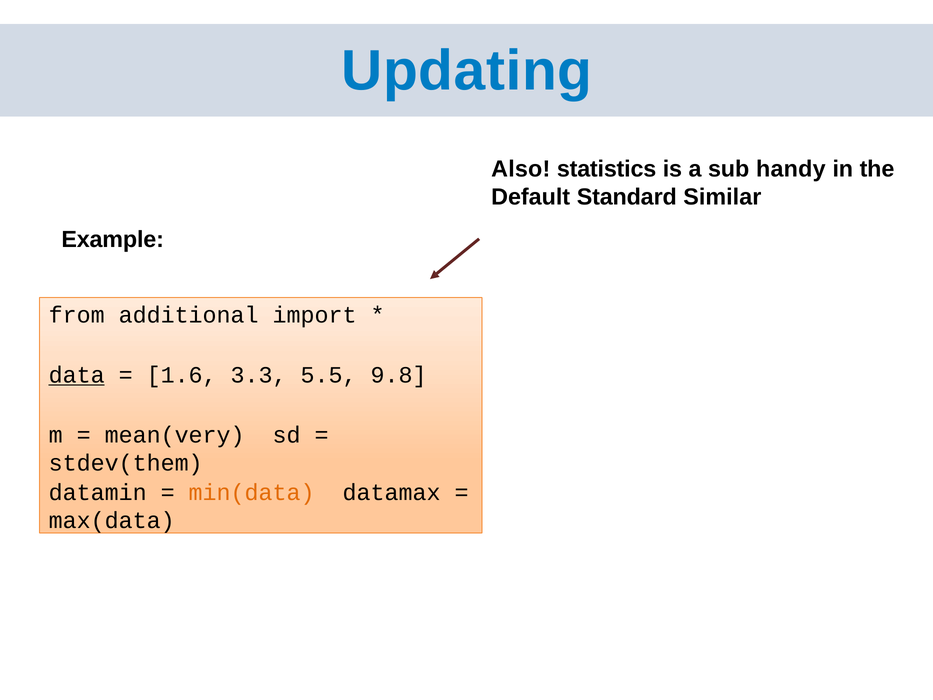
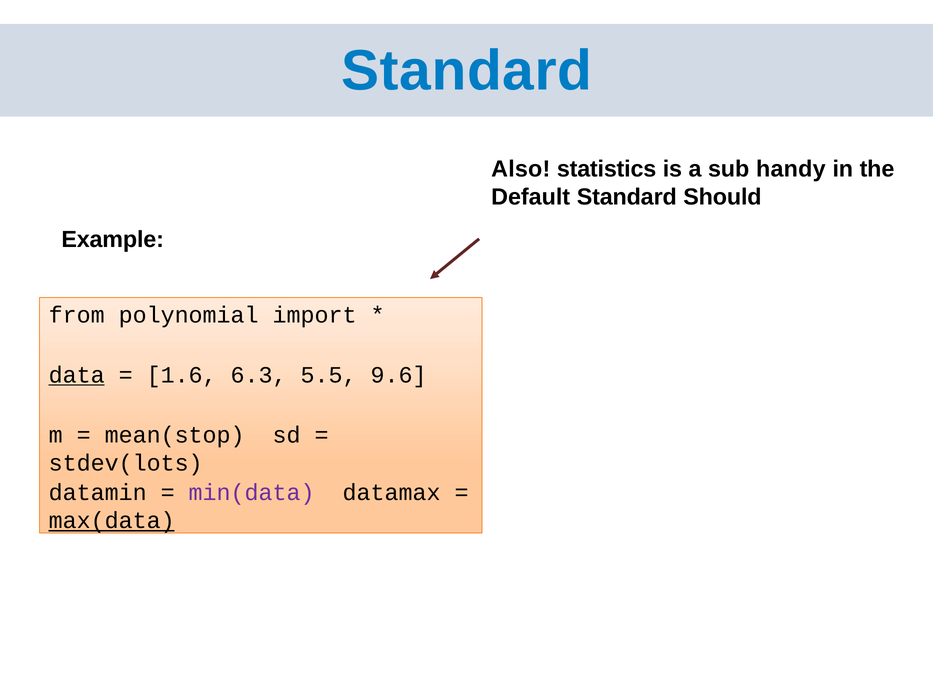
Updating at (467, 71): Updating -> Standard
Similar: Similar -> Should
additional: additional -> polynomial
3.3: 3.3 -> 6.3
9.8: 9.8 -> 9.6
mean(very: mean(very -> mean(stop
stdev(them: stdev(them -> stdev(lots
min(data colour: orange -> purple
max(data underline: none -> present
